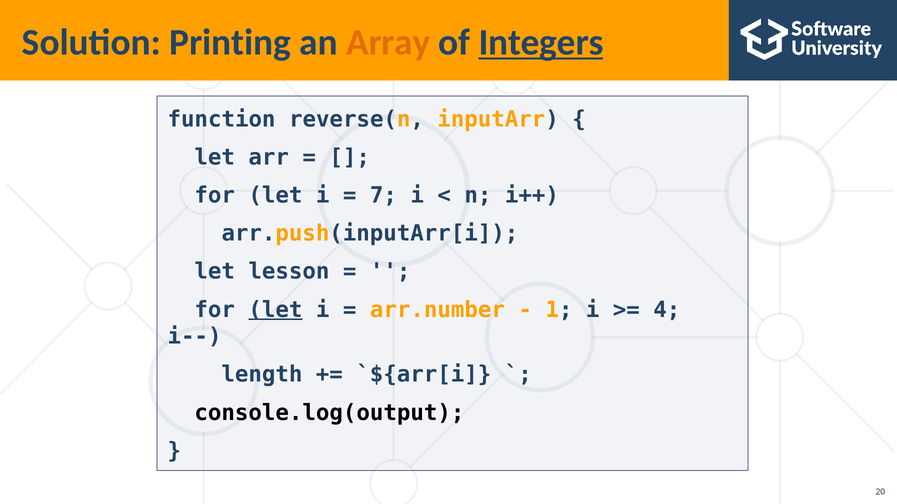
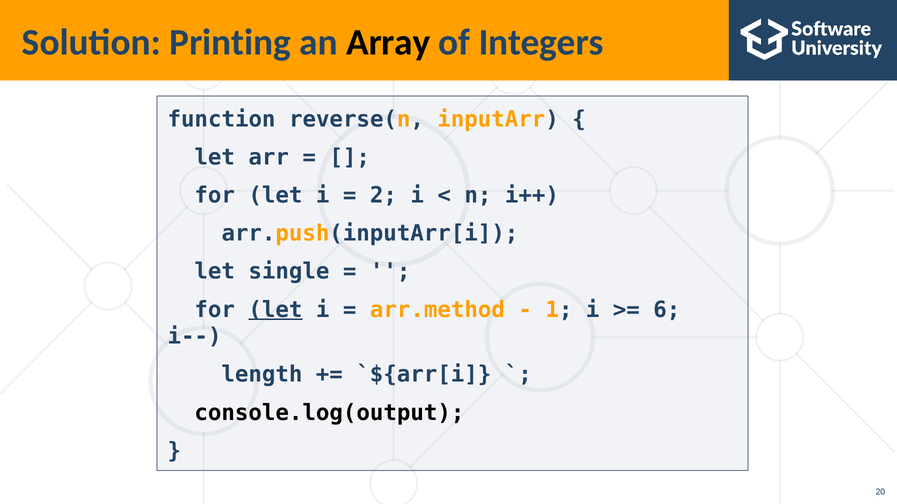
Array colour: orange -> black
Integers underline: present -> none
7: 7 -> 2
lesson: lesson -> single
arr.number: arr.number -> arr.method
4: 4 -> 6
